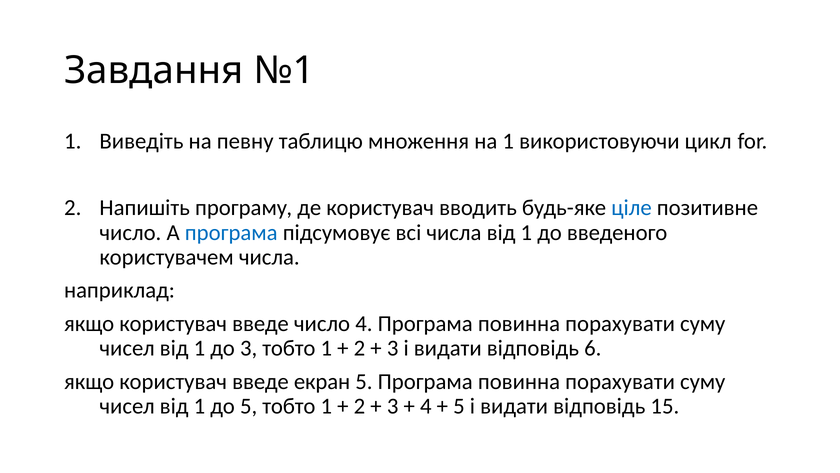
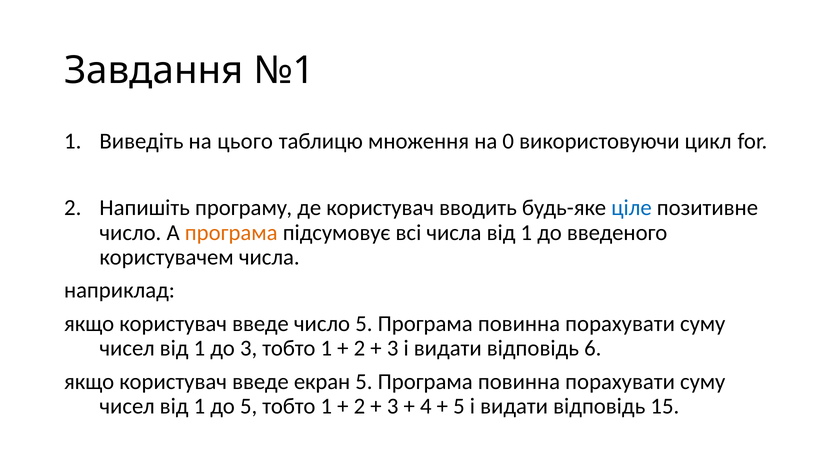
певну: певну -> цього
на 1: 1 -> 0
програма at (231, 232) colour: blue -> orange
число 4: 4 -> 5
